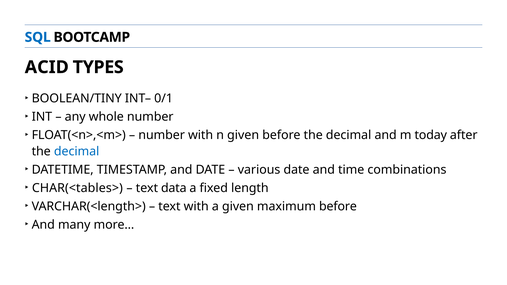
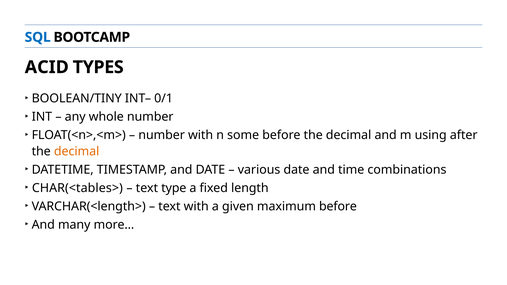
n given: given -> some
today: today -> using
decimal at (77, 151) colour: blue -> orange
data: data -> type
